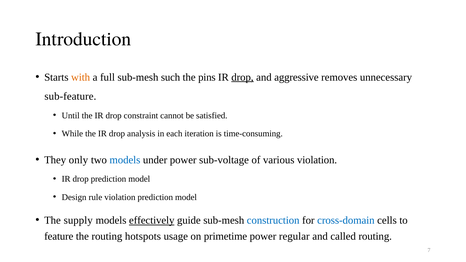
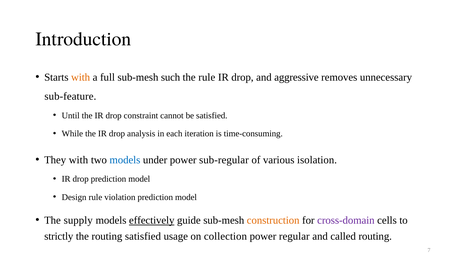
the pins: pins -> rule
drop at (242, 77) underline: present -> none
They only: only -> with
sub-voltage: sub-voltage -> sub-regular
various violation: violation -> isolation
construction colour: blue -> orange
cross-domain colour: blue -> purple
feature: feature -> strictly
routing hotspots: hotspots -> satisfied
primetime: primetime -> collection
